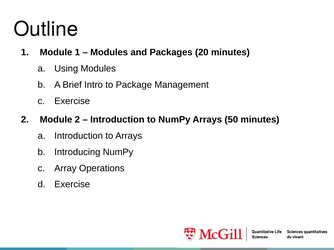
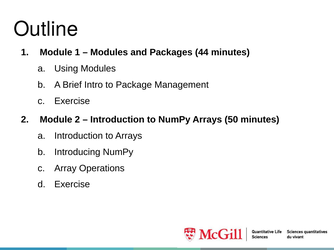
20: 20 -> 44
